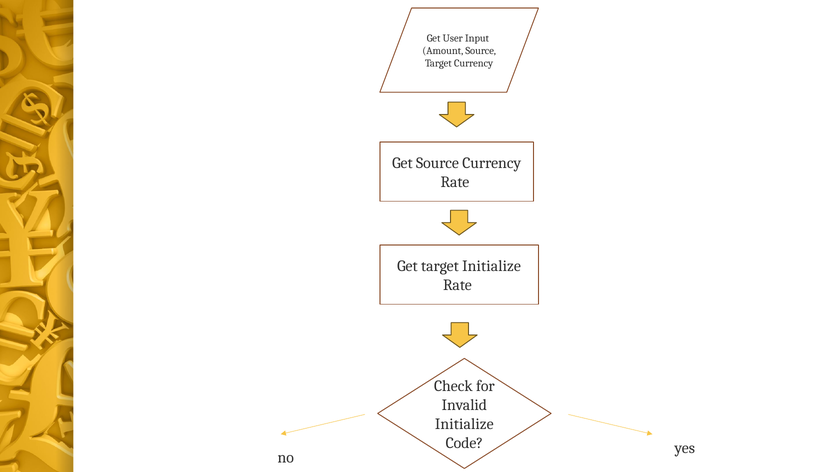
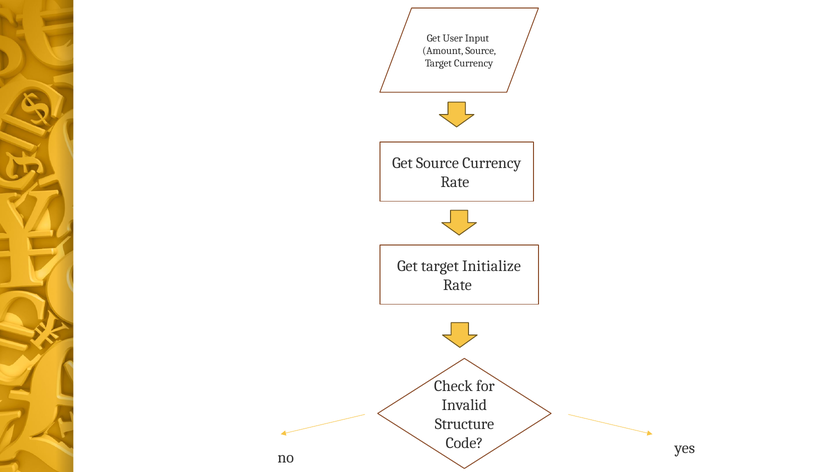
Initialize at (464, 424): Initialize -> Structure
